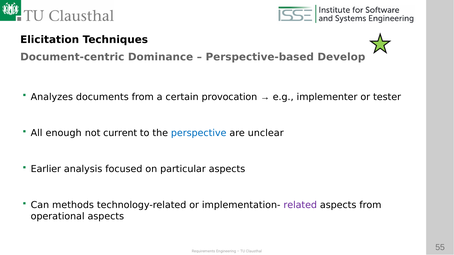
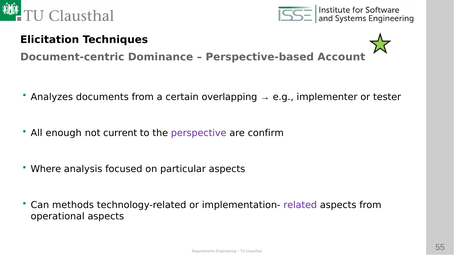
Develop: Develop -> Account
provocation: provocation -> overlapping
perspective colour: blue -> purple
unclear: unclear -> confirm
Earlier: Earlier -> Where
